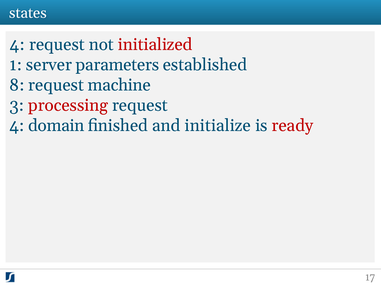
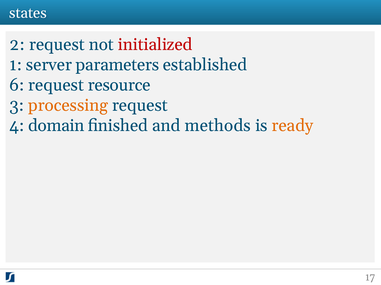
4 at (17, 45): 4 -> 2
8: 8 -> 6
machine: machine -> resource
processing colour: red -> orange
initialize: initialize -> methods
ready colour: red -> orange
